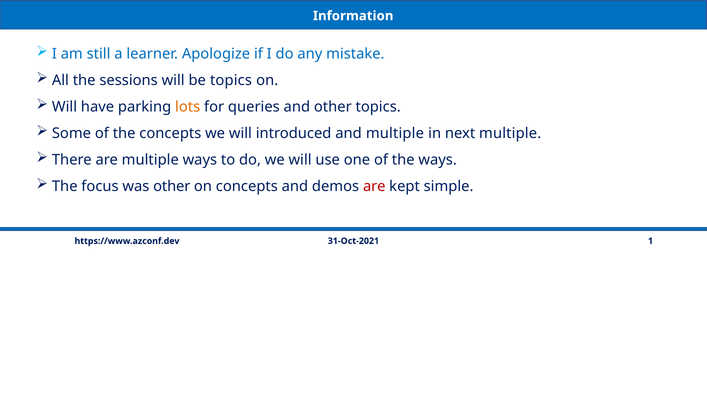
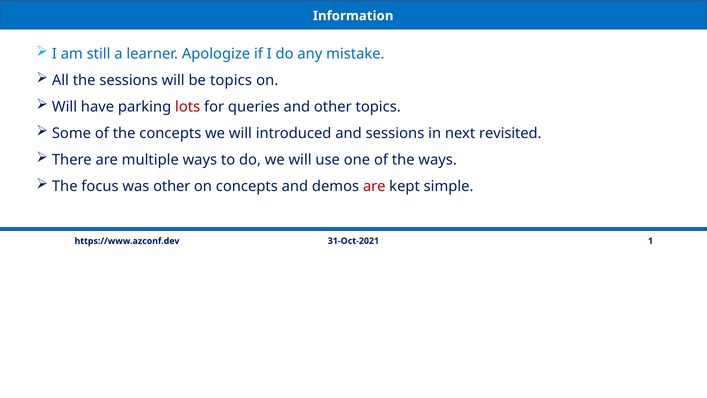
lots colour: orange -> red
and multiple: multiple -> sessions
next multiple: multiple -> revisited
